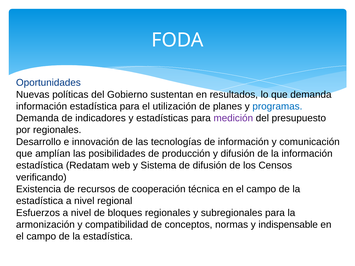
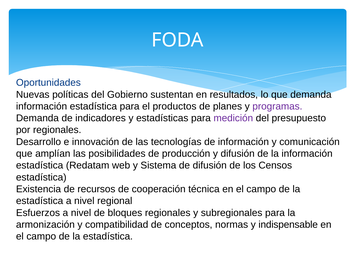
utilización: utilización -> productos
programas colour: blue -> purple
verificando at (41, 177): verificando -> estadística
